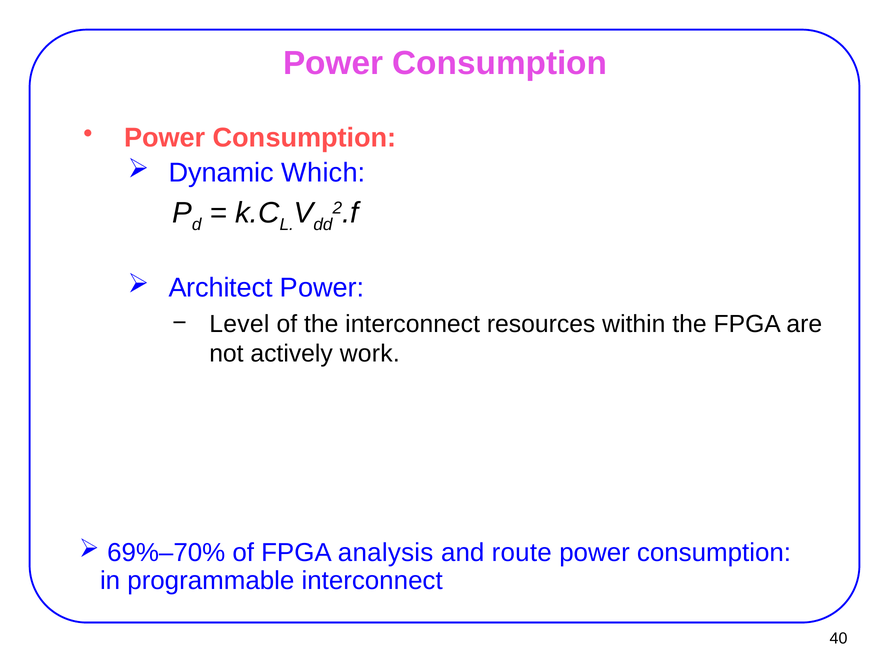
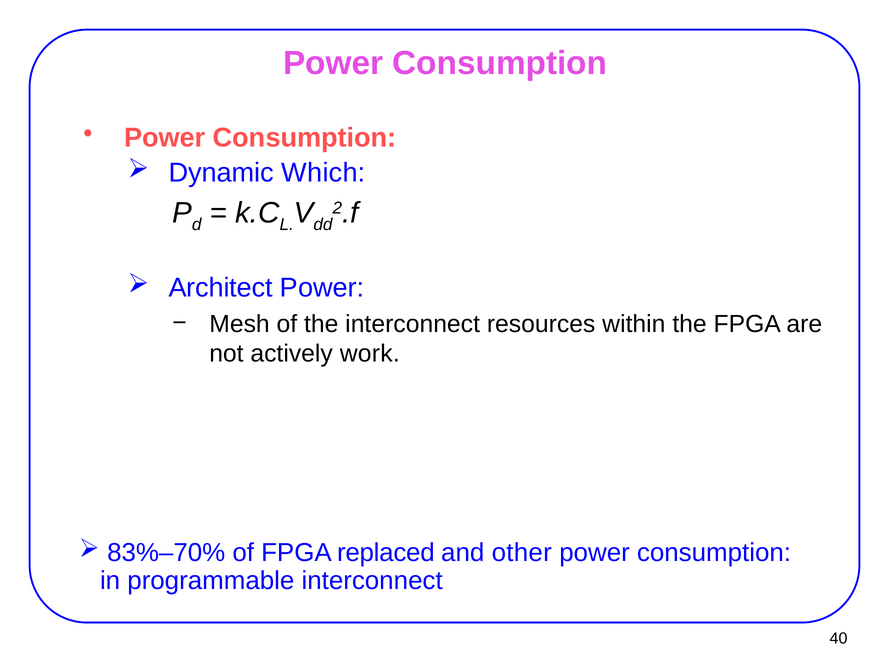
Level: Level -> Mesh
69%–70%: 69%–70% -> 83%–70%
analysis: analysis -> replaced
route: route -> other
